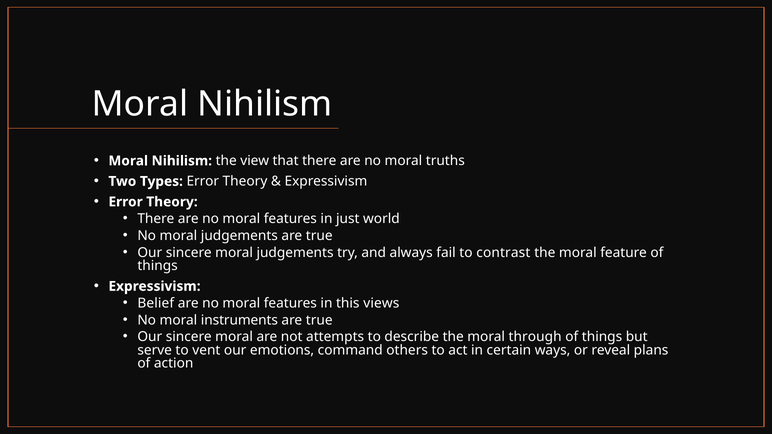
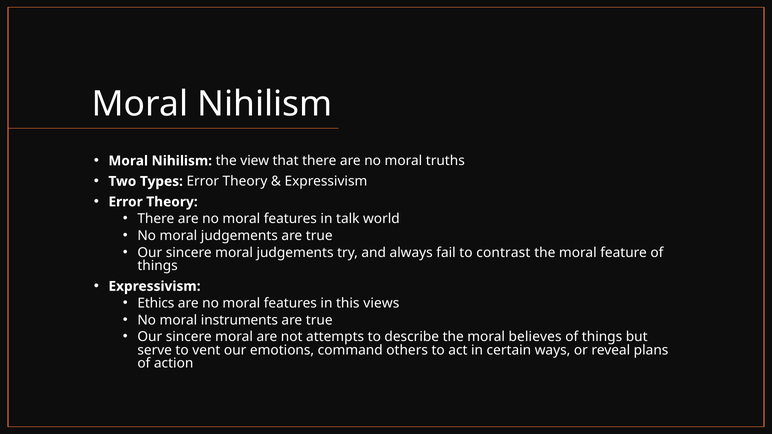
just: just -> talk
Belief: Belief -> Ethics
through: through -> believes
